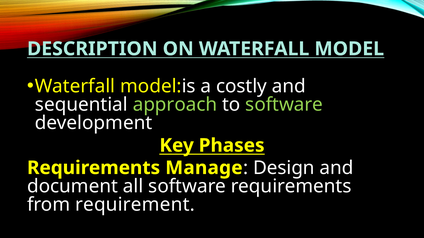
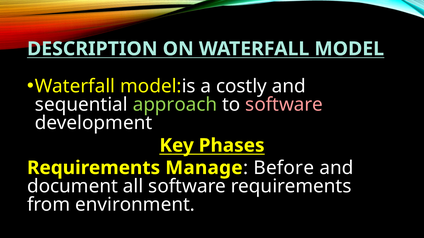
software at (284, 105) colour: light green -> pink
Design: Design -> Before
requirement: requirement -> environment
